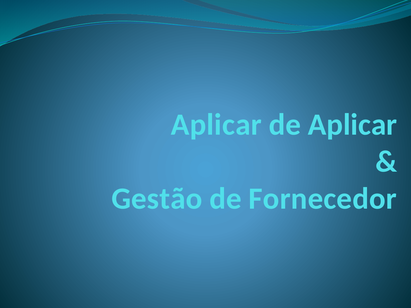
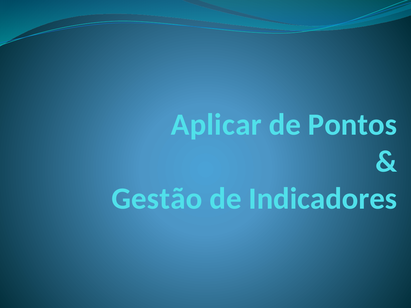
de Aplicar: Aplicar -> Pontos
Fornecedor: Fornecedor -> Indicadores
